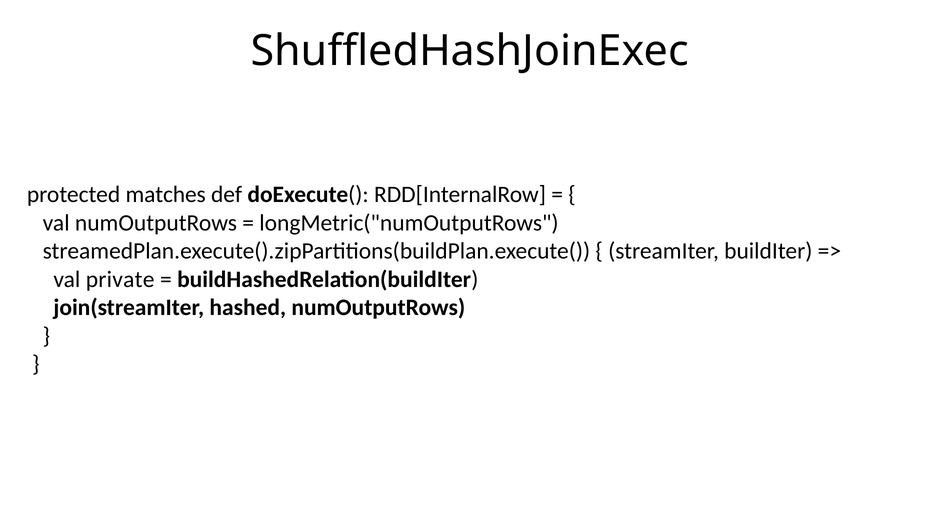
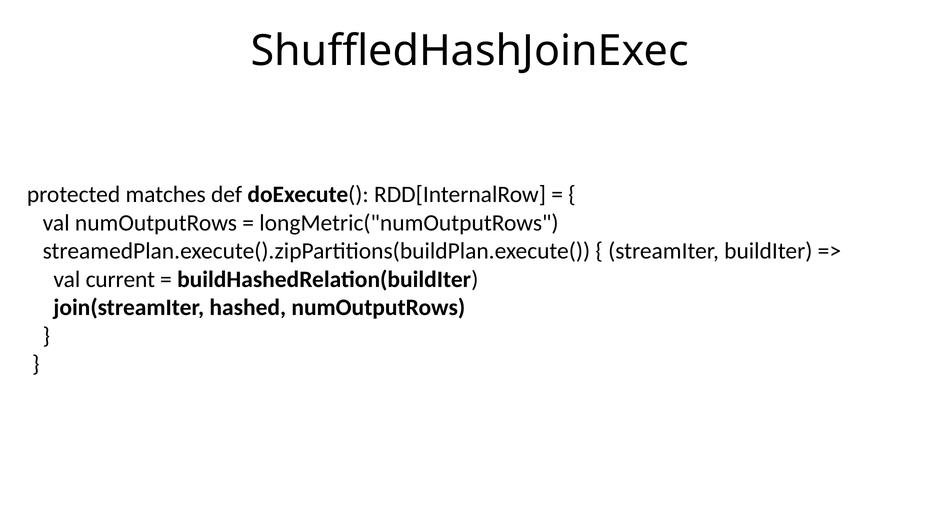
private: private -> current
